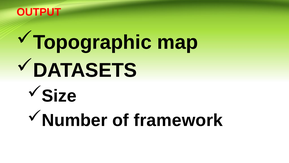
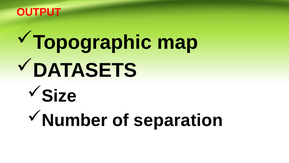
framework: framework -> separation
